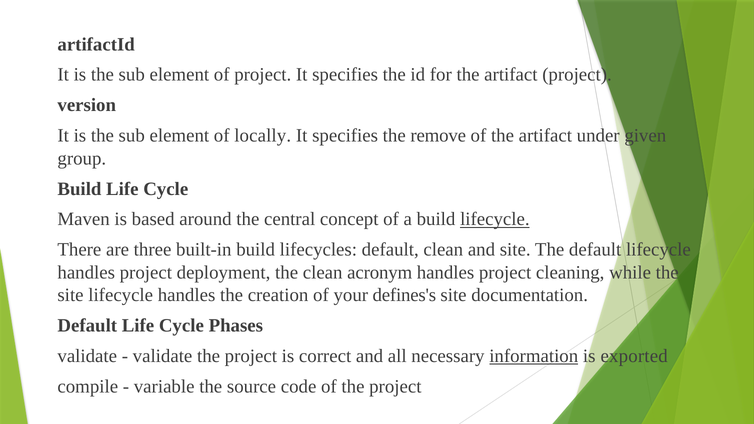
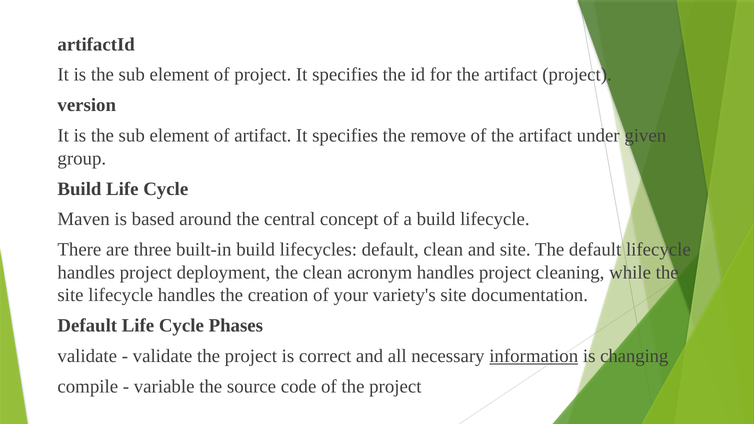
of locally: locally -> artifact
lifecycle at (495, 219) underline: present -> none
defines's: defines's -> variety's
exported: exported -> changing
